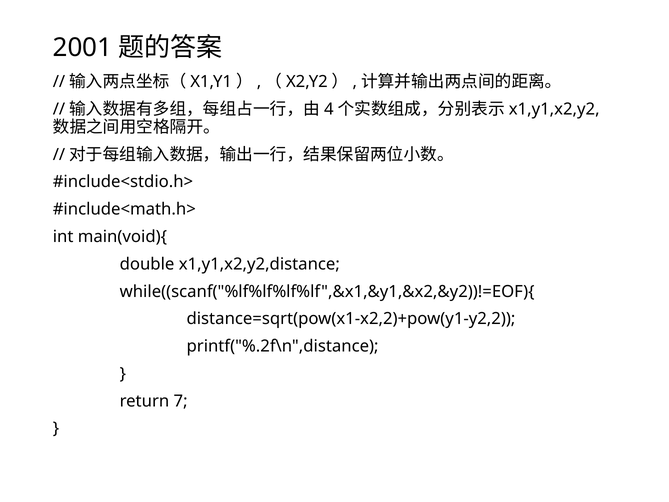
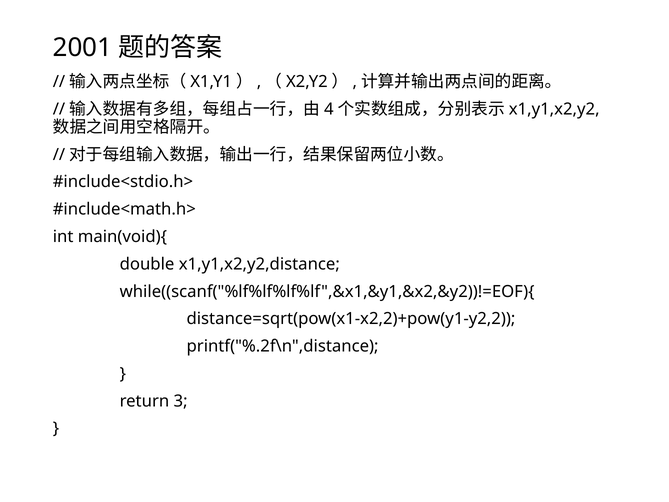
7: 7 -> 3
